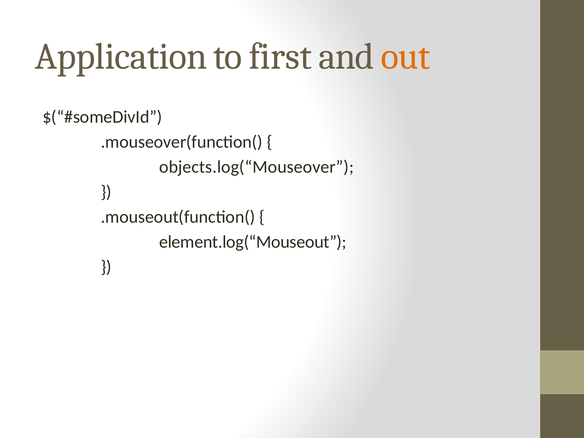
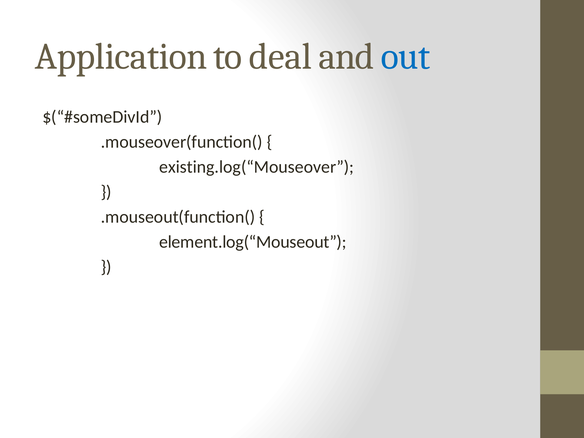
first: first -> deal
out colour: orange -> blue
objects.log(“Mouseover: objects.log(“Mouseover -> existing.log(“Mouseover
